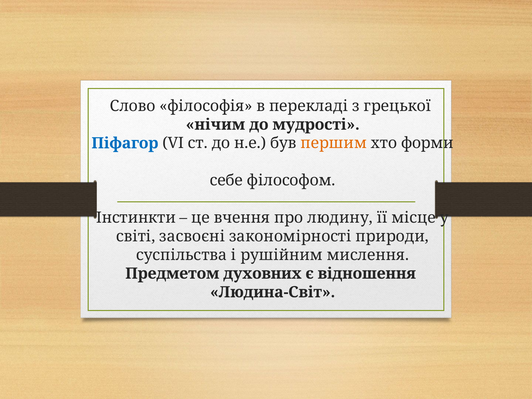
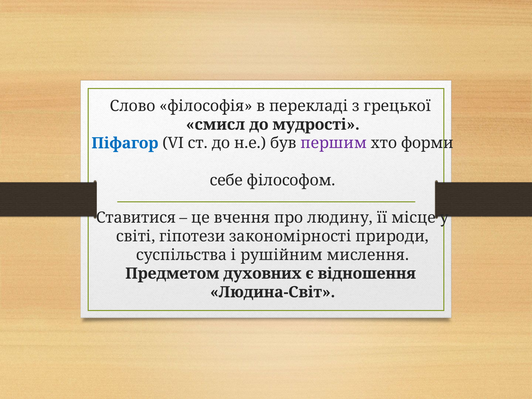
нічим: нічим -> смисл
першим colour: orange -> purple
Інстинкти: Інстинкти -> Ставитися
засвоєні: засвоєні -> гіпотези
